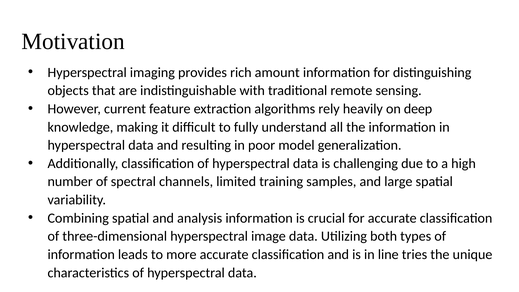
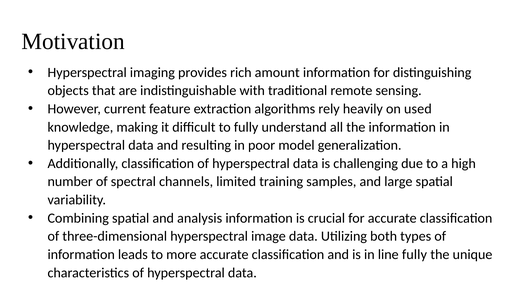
deep: deep -> used
line tries: tries -> fully
